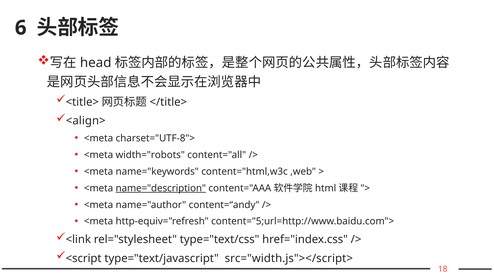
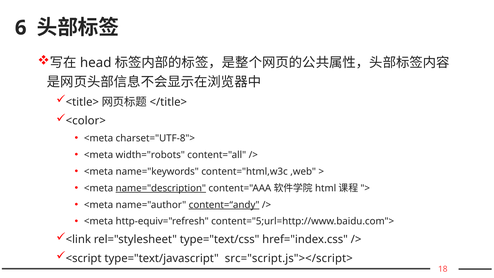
<align>: <align> -> <color>
content=“andy underline: none -> present
src="width.js"></script>: src="width.js"></script> -> src="script.js"></script>
